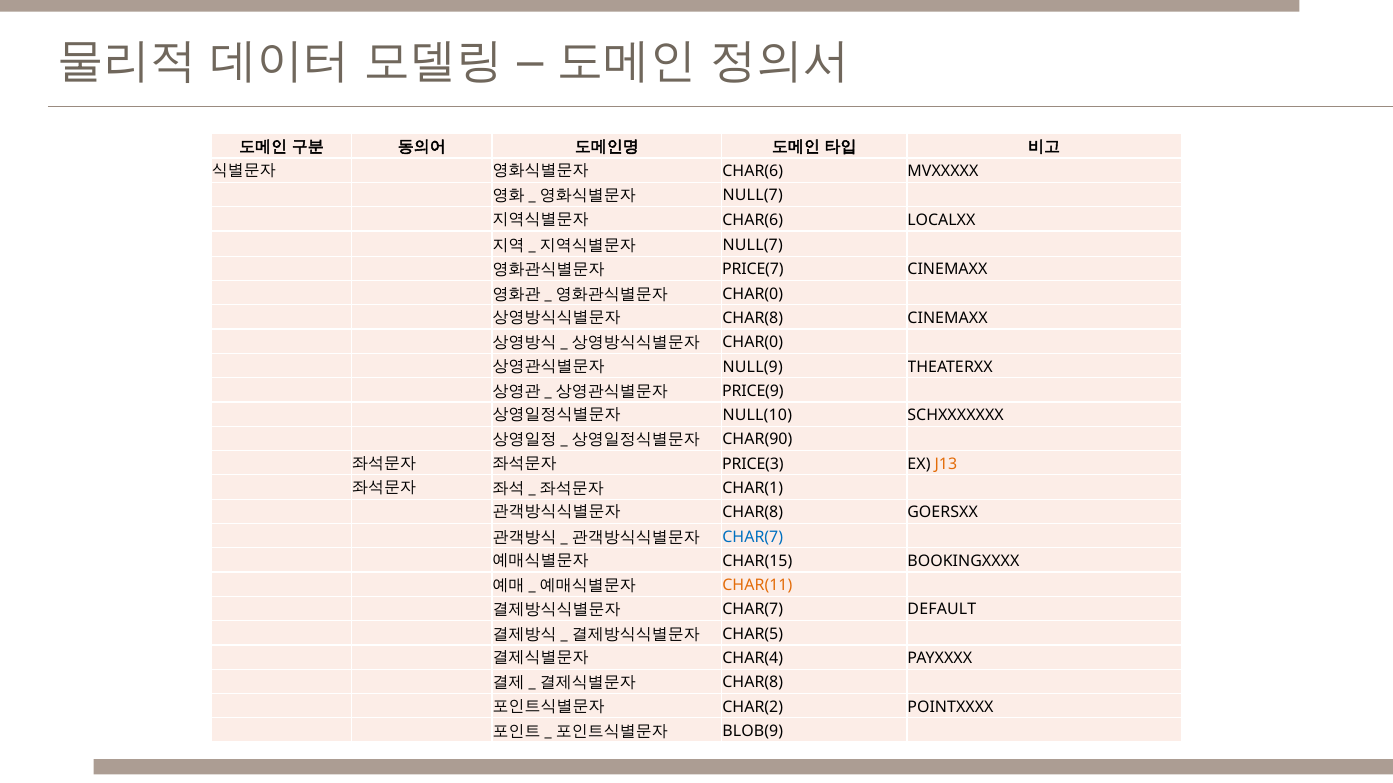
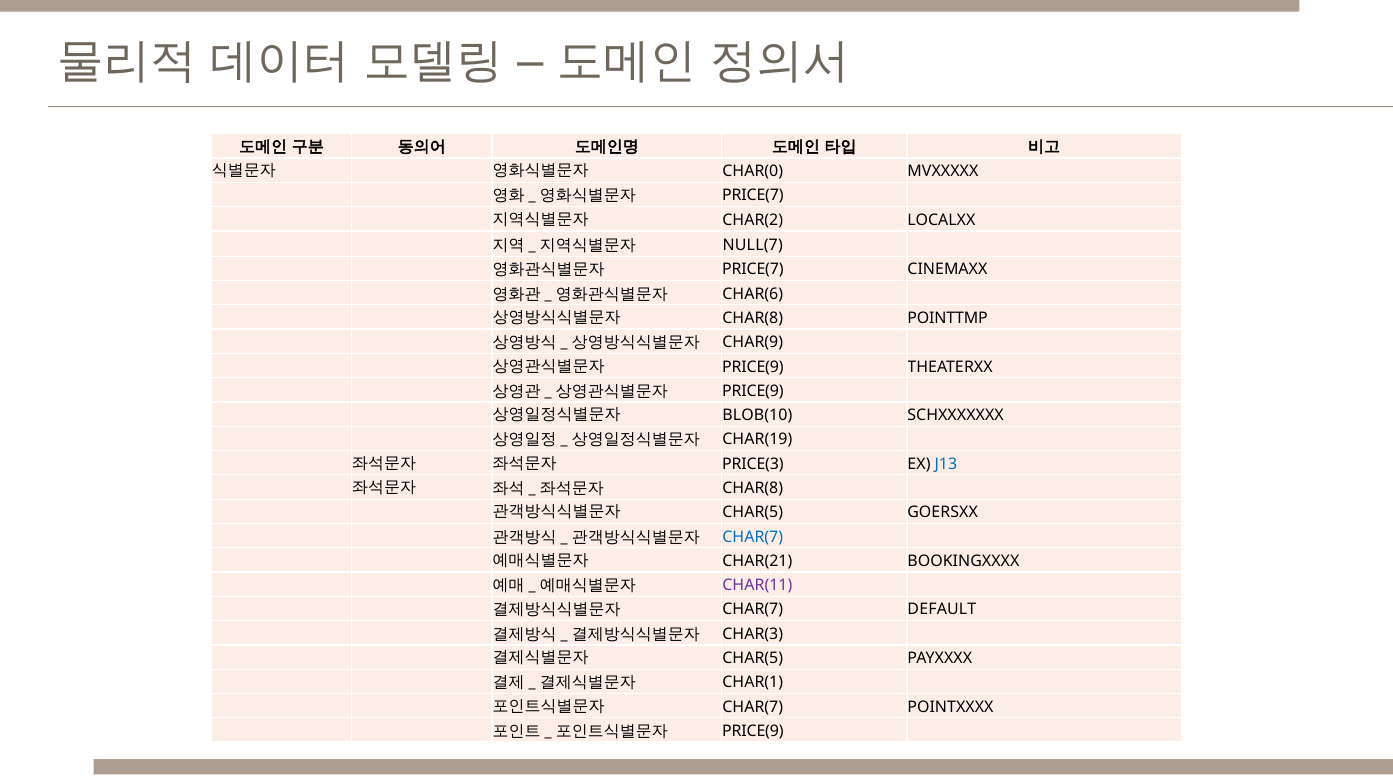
CHAR(6 at (753, 172): CHAR(6 -> CHAR(0
NULL(7 at (753, 196): NULL(7 -> PRICE(7
CHAR(6 at (753, 220): CHAR(6 -> CHAR(2
CHAR(0 at (753, 294): CHAR(0 -> CHAR(6
CHAR(8 CINEMAXX: CINEMAXX -> POINTTMP
CHAR(0 at (753, 343): CHAR(0 -> CHAR(9
NULL(9 at (753, 367): NULL(9 -> PRICE(9
NULL(10: NULL(10 -> BLOB(10
CHAR(90: CHAR(90 -> CHAR(19
J13 colour: orange -> blue
CHAR(1 at (753, 489): CHAR(1 -> CHAR(8
CHAR(8 at (753, 513): CHAR(8 -> CHAR(5
CHAR(15: CHAR(15 -> CHAR(21
CHAR(11 colour: orange -> purple
CHAR(5: CHAR(5 -> CHAR(3
CHAR(4 at (753, 659): CHAR(4 -> CHAR(5
CHAR(8 at (753, 683): CHAR(8 -> CHAR(1
CHAR(2 at (753, 707): CHAR(2 -> CHAR(7
BLOB(9 at (753, 732): BLOB(9 -> PRICE(9
